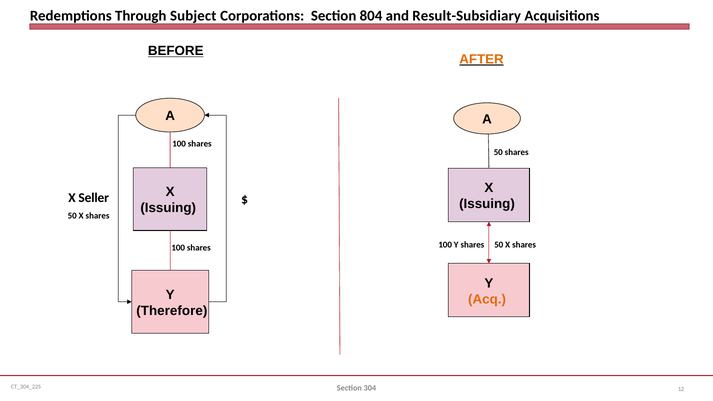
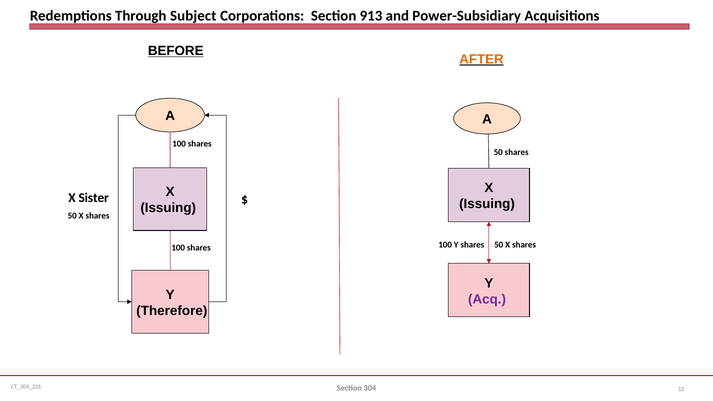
804: 804 -> 913
Result-Subsidiary: Result-Subsidiary -> Power-Subsidiary
Seller: Seller -> Sister
Acq colour: orange -> purple
